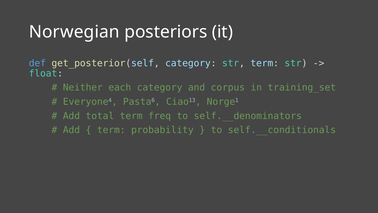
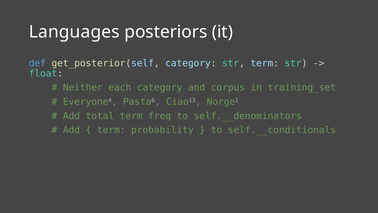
Norwegian: Norwegian -> Languages
